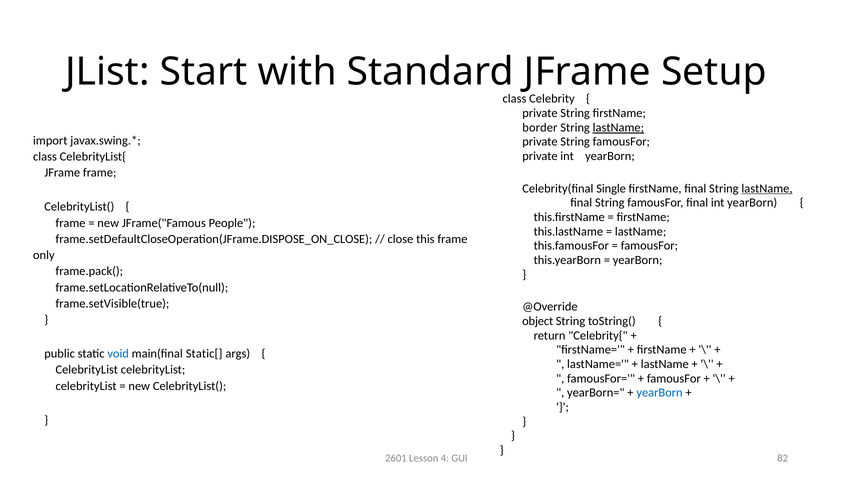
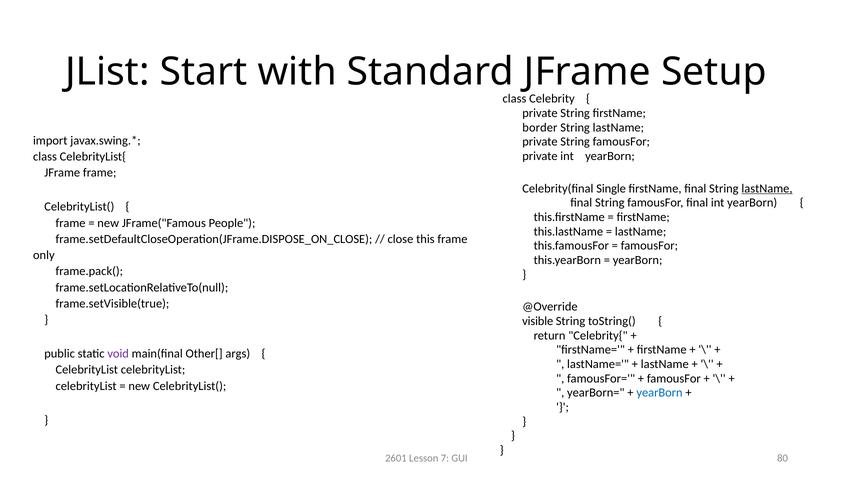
lastName at (618, 127) underline: present -> none
object: object -> visible
void colour: blue -> purple
Static[: Static[ -> Other[
4: 4 -> 7
82: 82 -> 80
